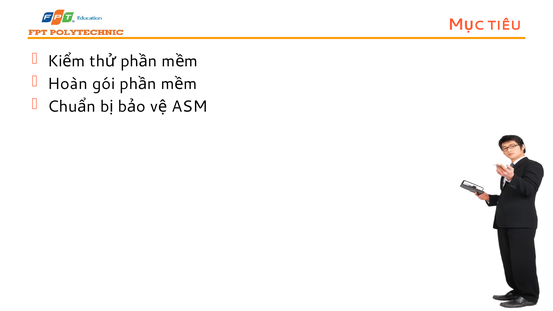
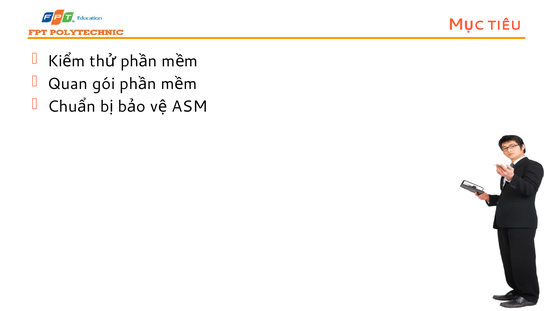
Hoàn: Hoàn -> Quan
